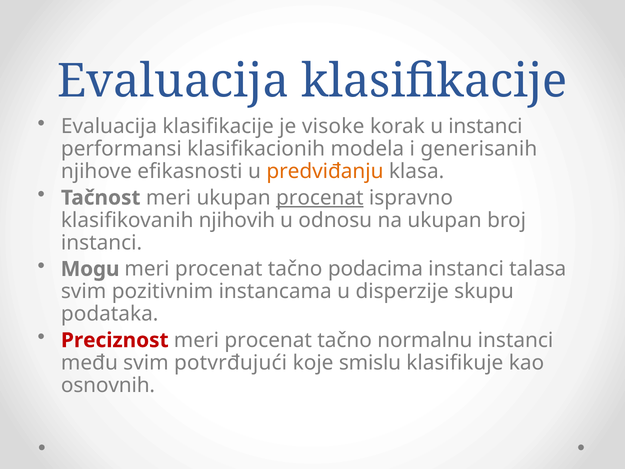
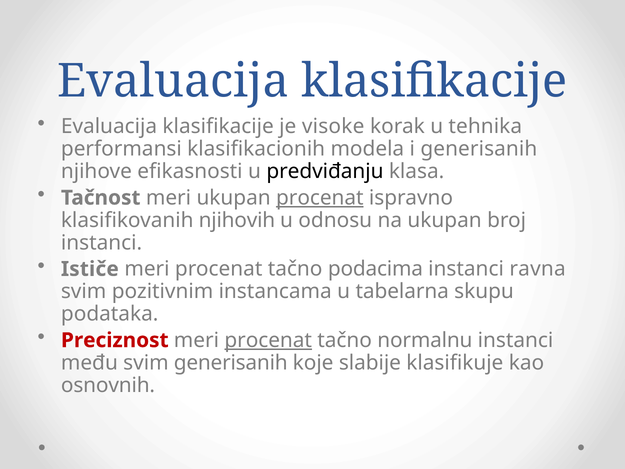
u instanci: instanci -> tehnika
predviđanju colour: orange -> black
Mogu: Mogu -> Ističe
talasa: talasa -> ravna
disperzije: disperzije -> tabelarna
procenat at (268, 340) underline: none -> present
svim potvrđujući: potvrđujući -> generisanih
smislu: smislu -> slabije
